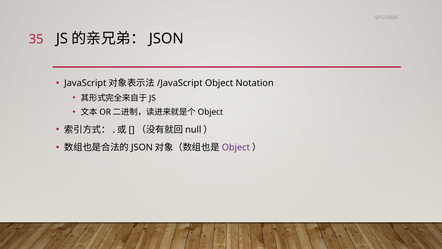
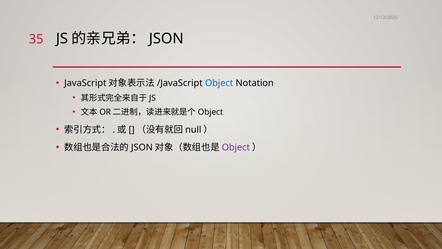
Object at (219, 83) colour: black -> blue
